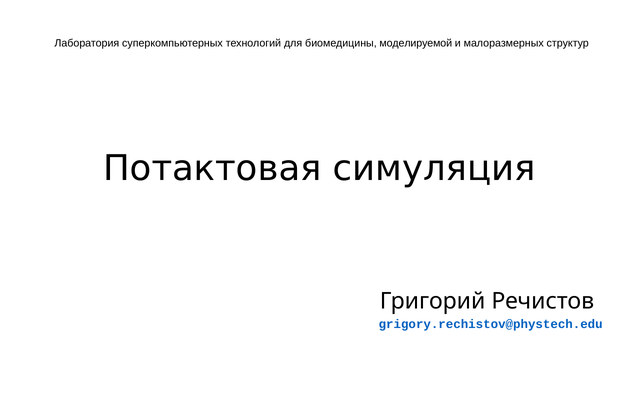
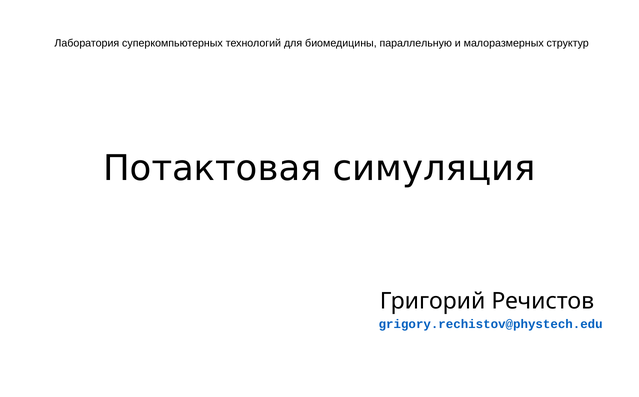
моделируемой: моделируемой -> параллельную
